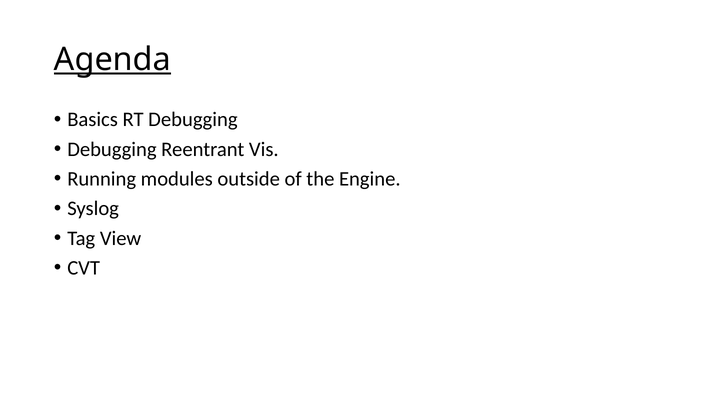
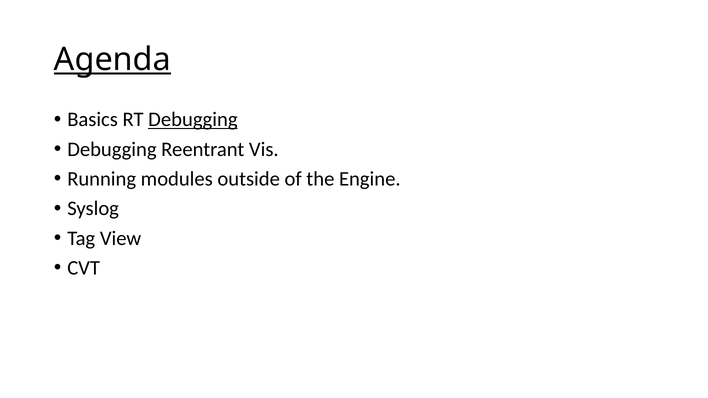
Debugging at (193, 120) underline: none -> present
